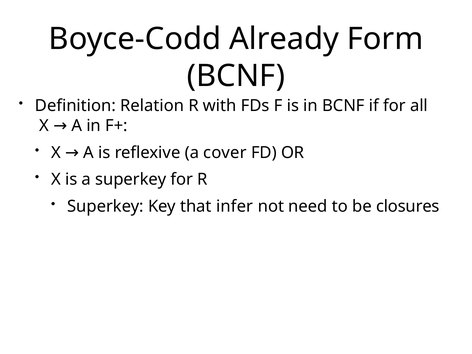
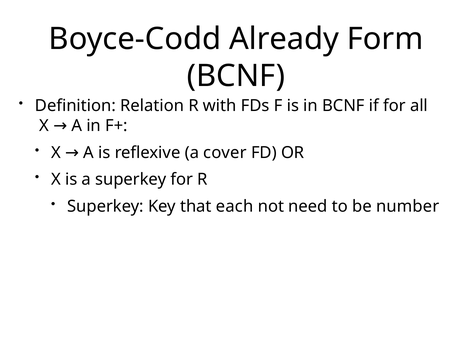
infer: infer -> each
closures: closures -> number
